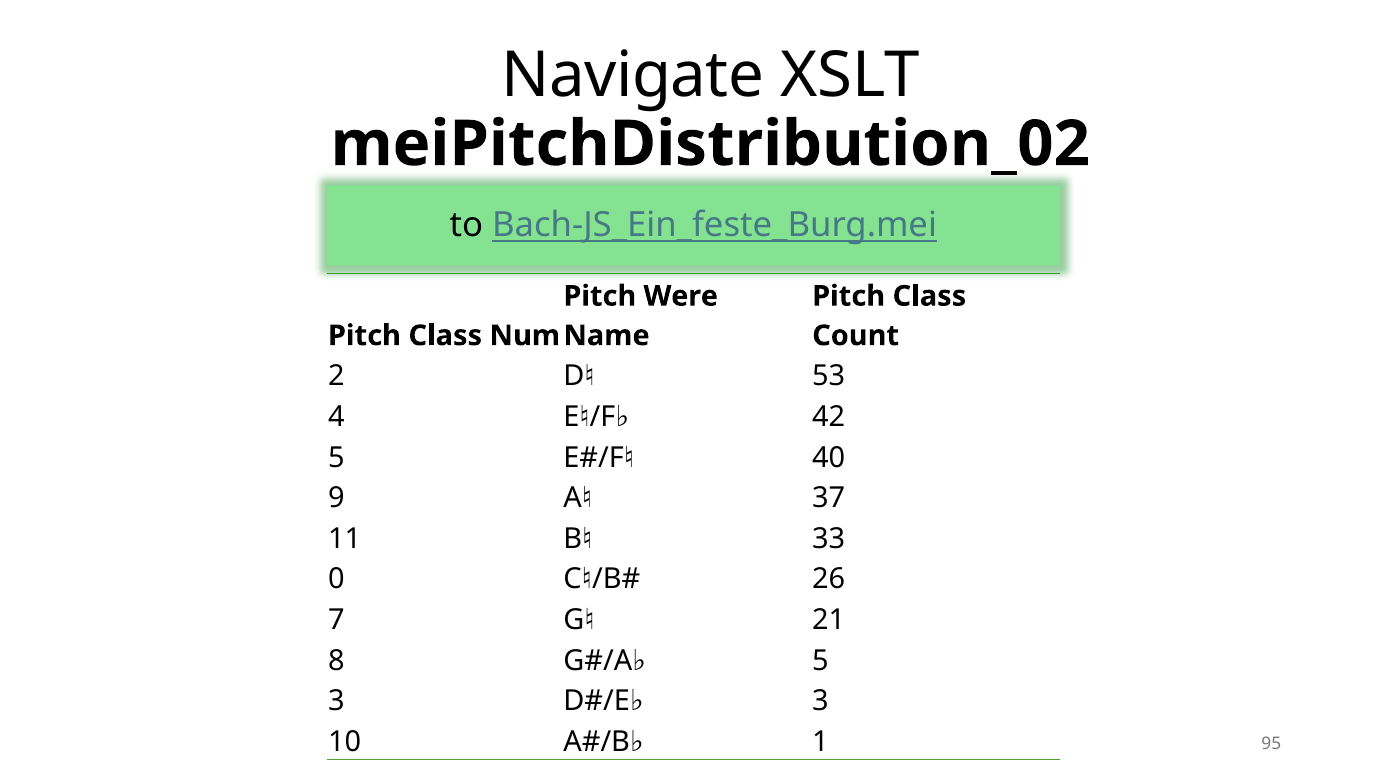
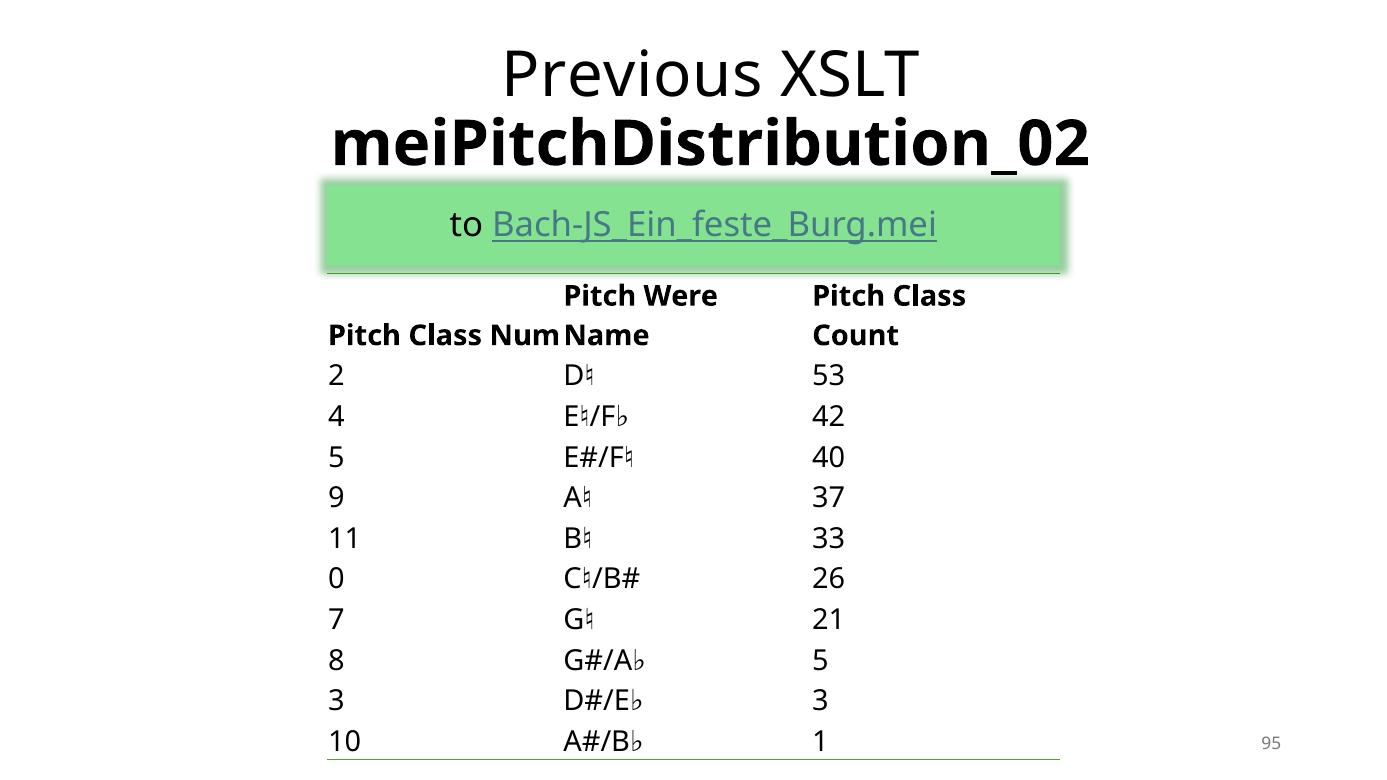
Navigate: Navigate -> Previous
